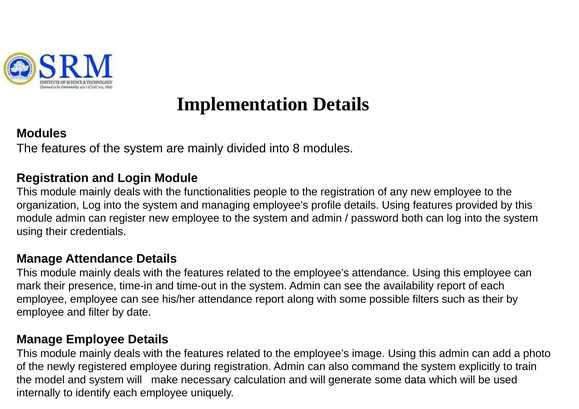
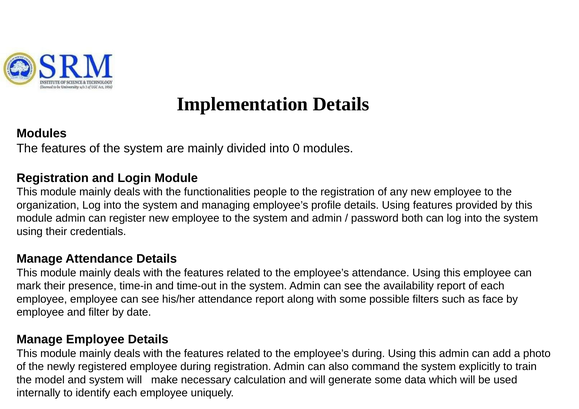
8: 8 -> 0
as their: their -> face
employee’s image: image -> during
